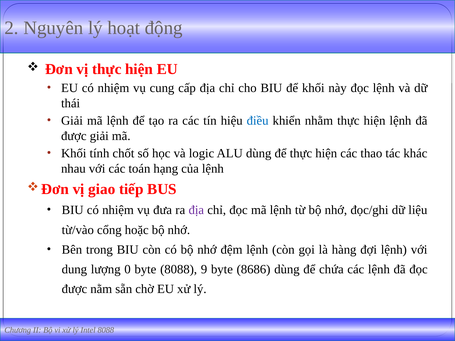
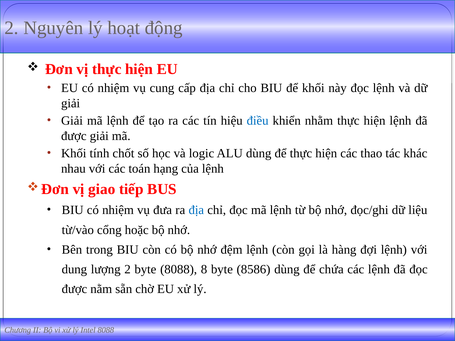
thái at (71, 103): thái -> giải
địa at (196, 210) colour: purple -> blue
lượng 0: 0 -> 2
9: 9 -> 8
8686: 8686 -> 8586
